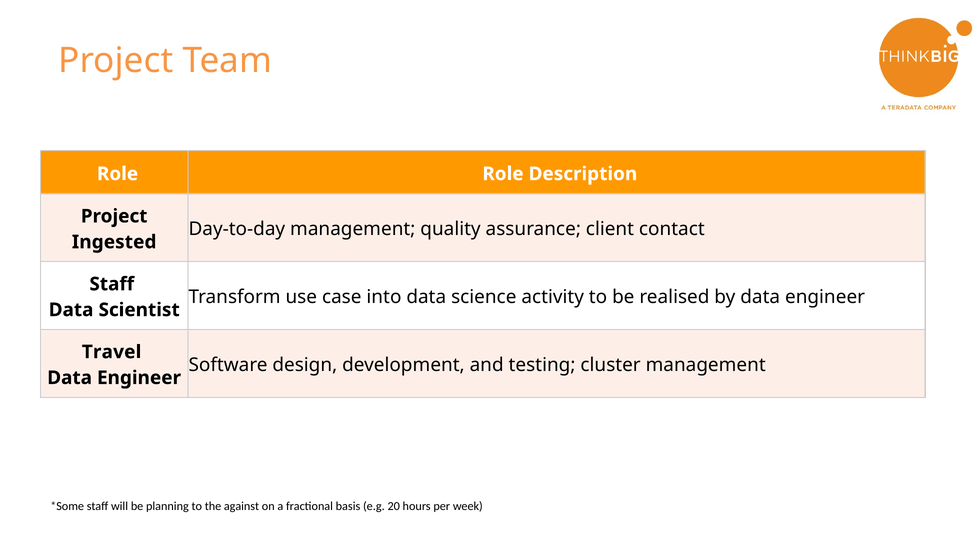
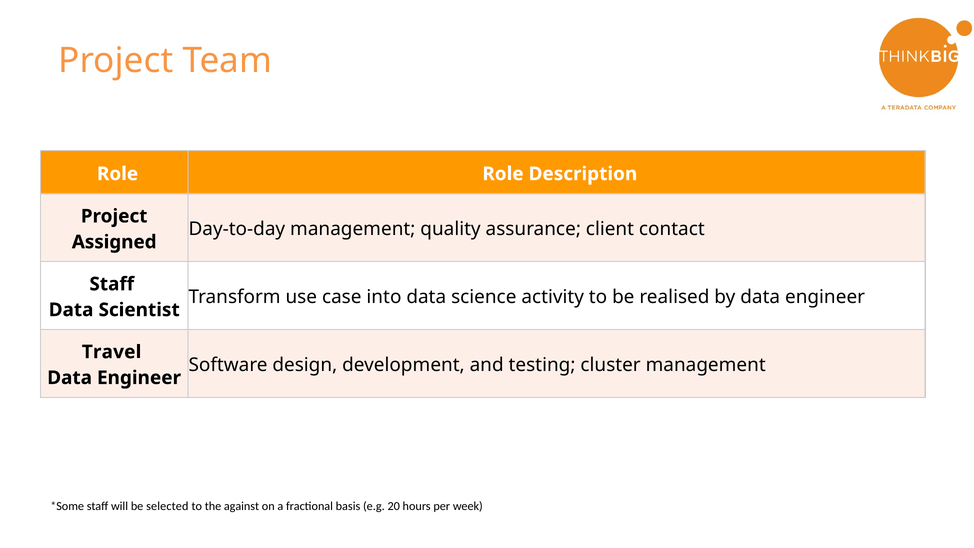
Ingested: Ingested -> Assigned
planning: planning -> selected
